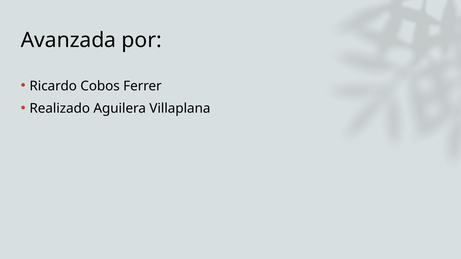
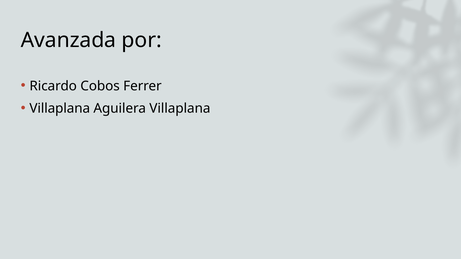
Realizado at (60, 109): Realizado -> Villaplana
